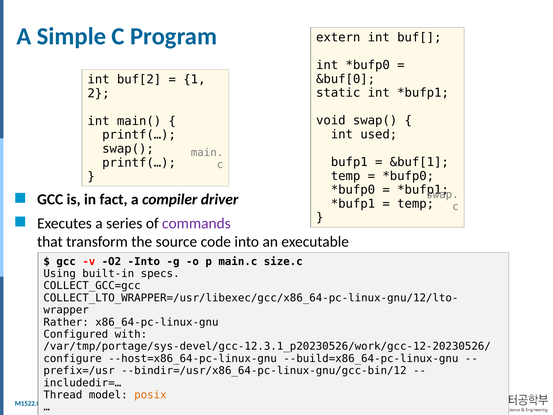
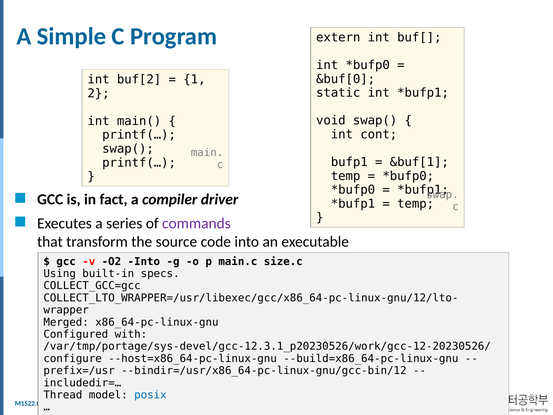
used: used -> cont
Rather: Rather -> Merged
posix colour: orange -> blue
